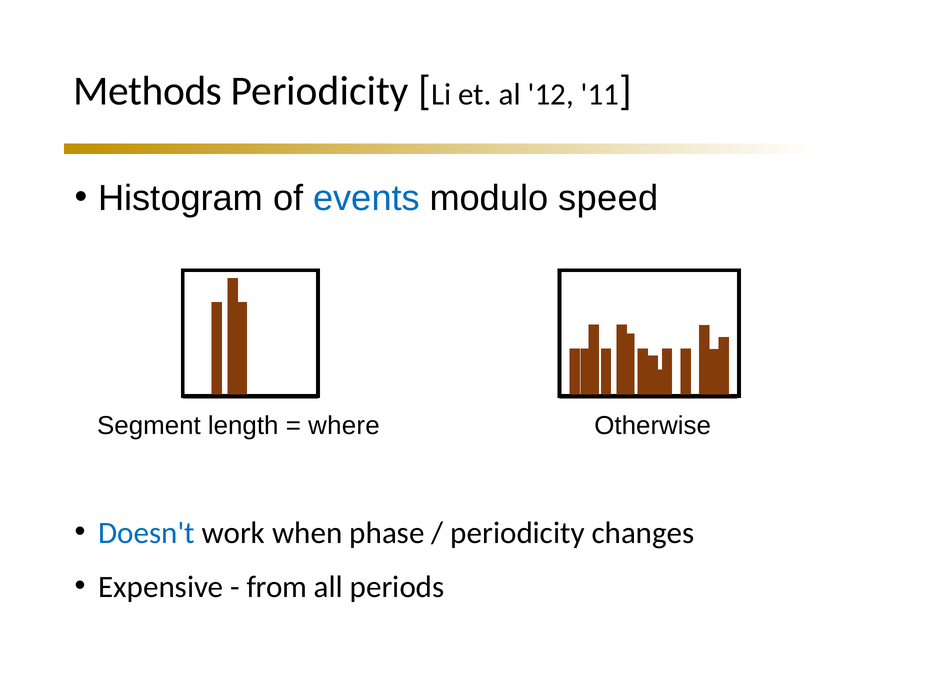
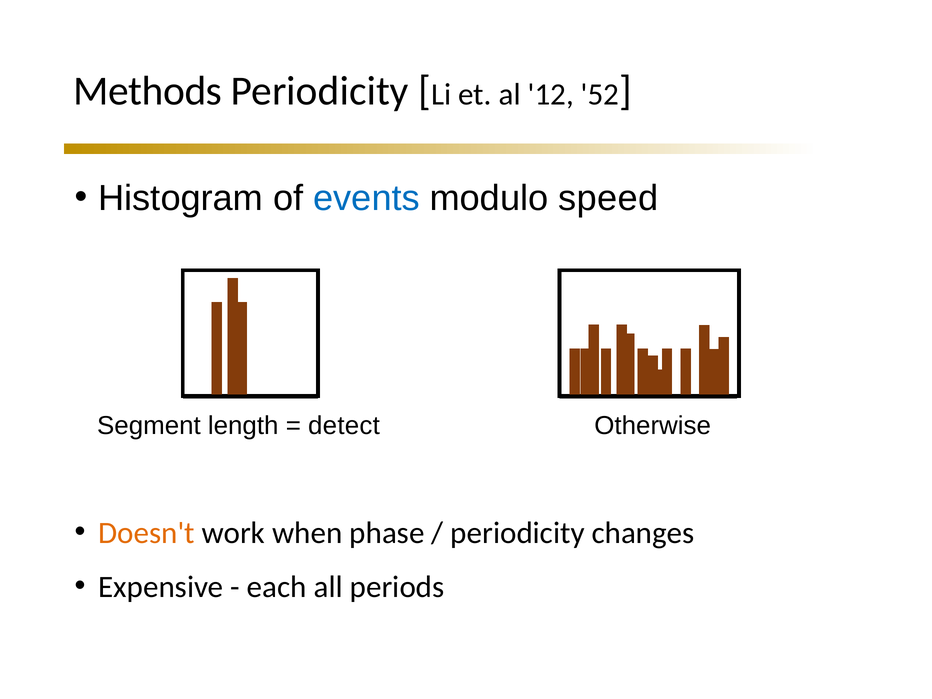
11: 11 -> 52
where: where -> detect
Doesn't colour: blue -> orange
from: from -> each
